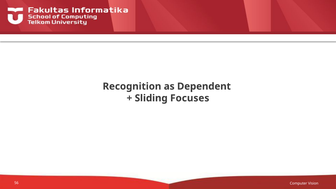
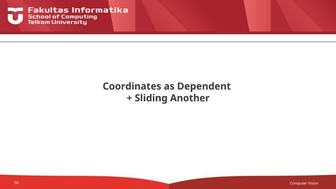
Recognition: Recognition -> Coordinates
Focuses: Focuses -> Another
